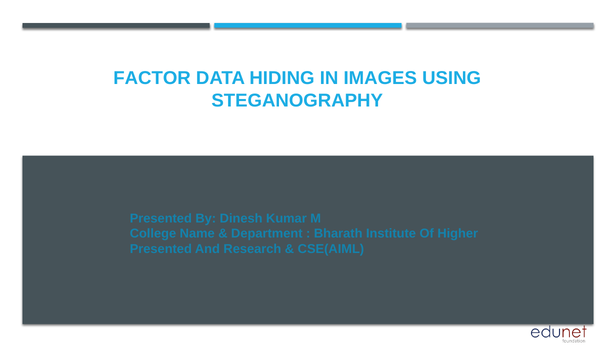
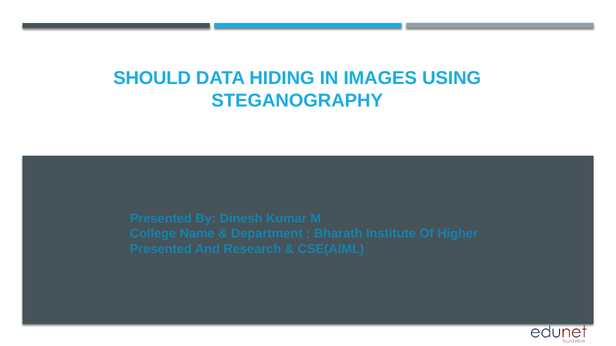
FACTOR: FACTOR -> SHOULD
